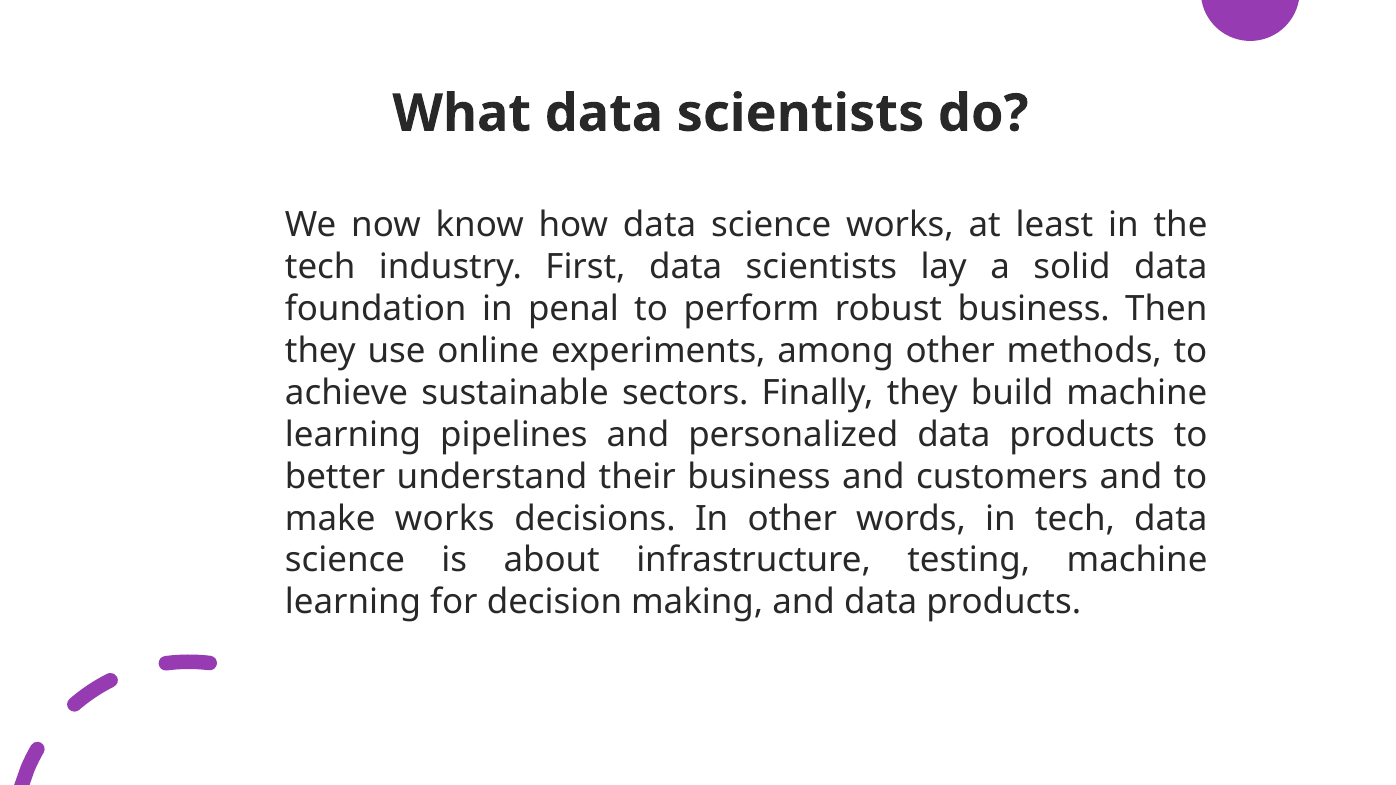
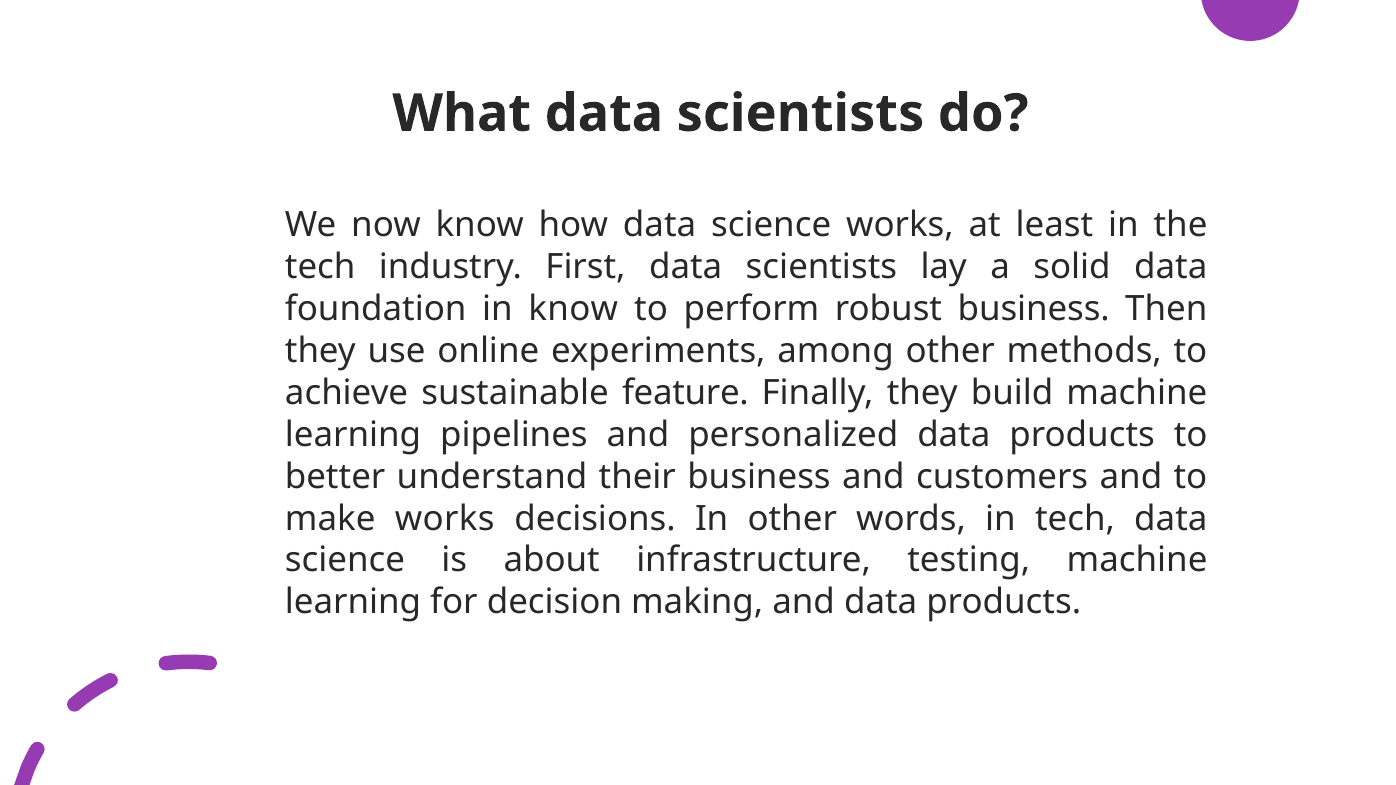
in penal: penal -> know
sectors: sectors -> feature
